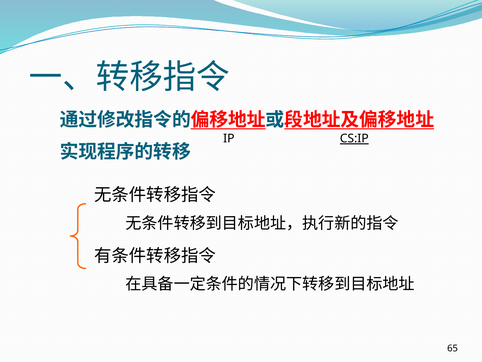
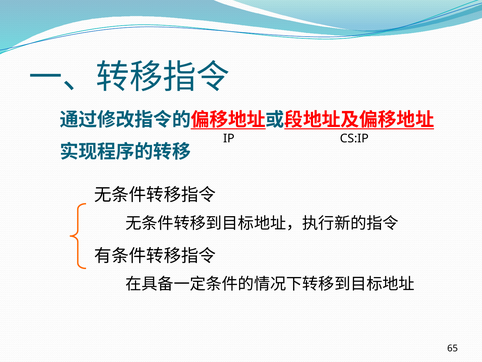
CS:IP underline: present -> none
